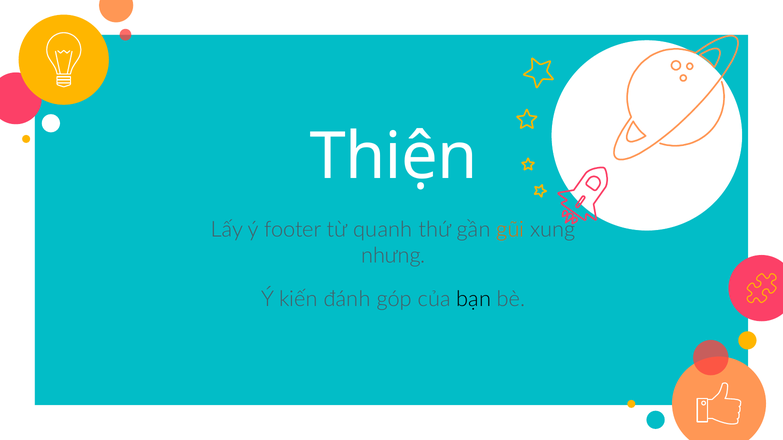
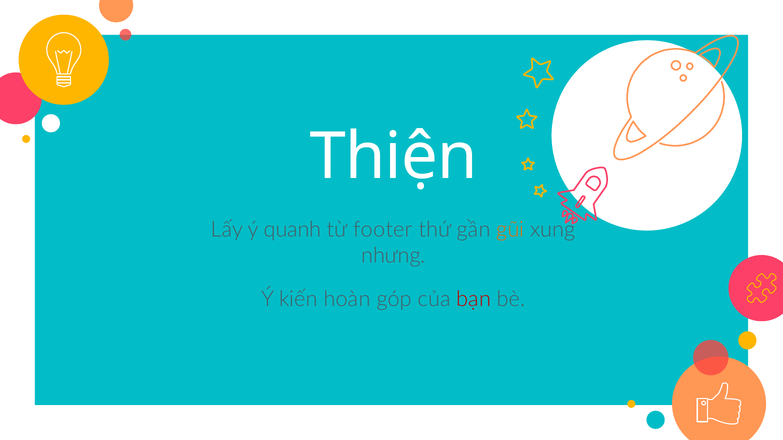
footer: footer -> quanh
quanh: quanh -> footer
đánh: đánh -> hoàn
bạn colour: black -> red
